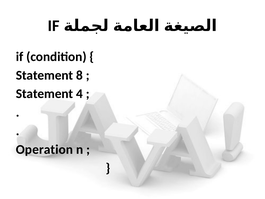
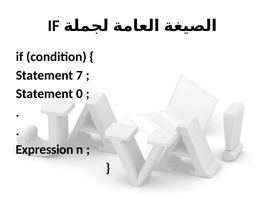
8: 8 -> 7
4: 4 -> 0
Operation: Operation -> Expression
